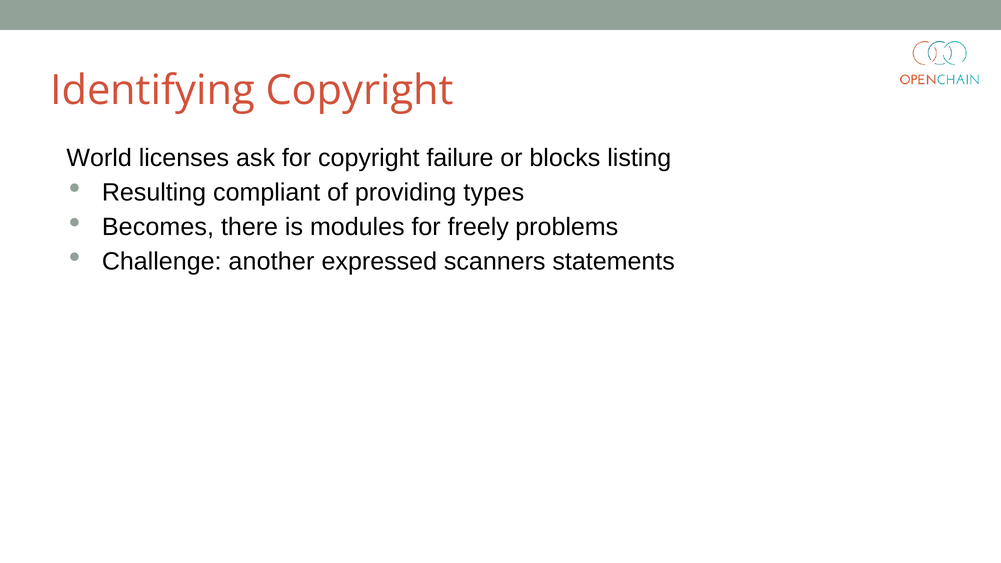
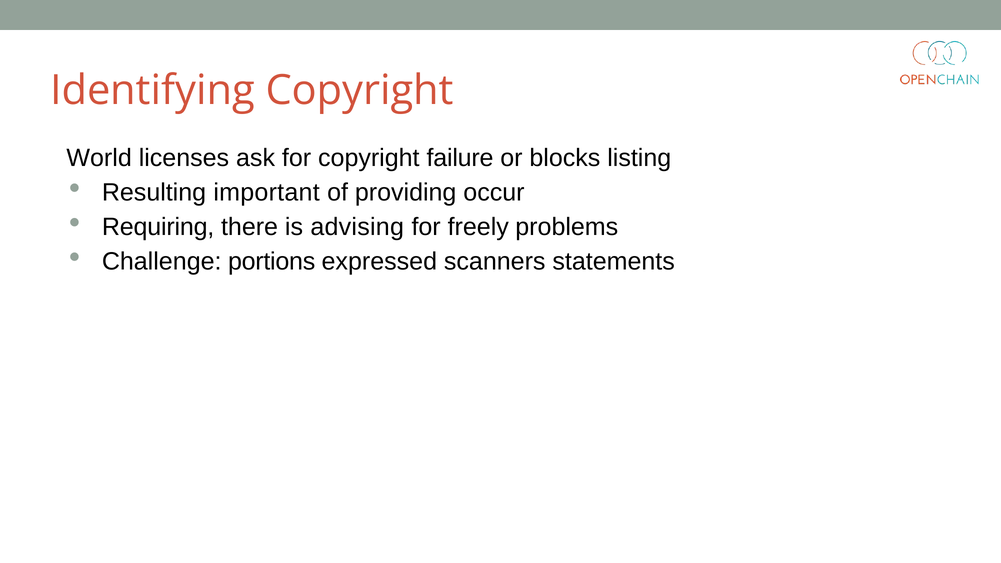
compliant: compliant -> important
types: types -> occur
Becomes: Becomes -> Requiring
modules: modules -> advising
another: another -> portions
